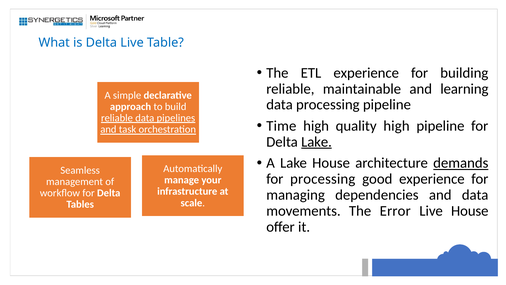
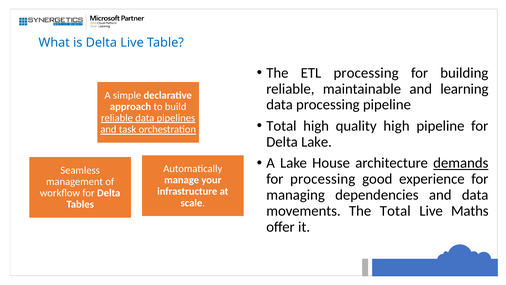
ETL experience: experience -> processing
Time at (281, 126): Time -> Total
Lake at (316, 142) underline: present -> none
The Error: Error -> Total
Live House: House -> Maths
